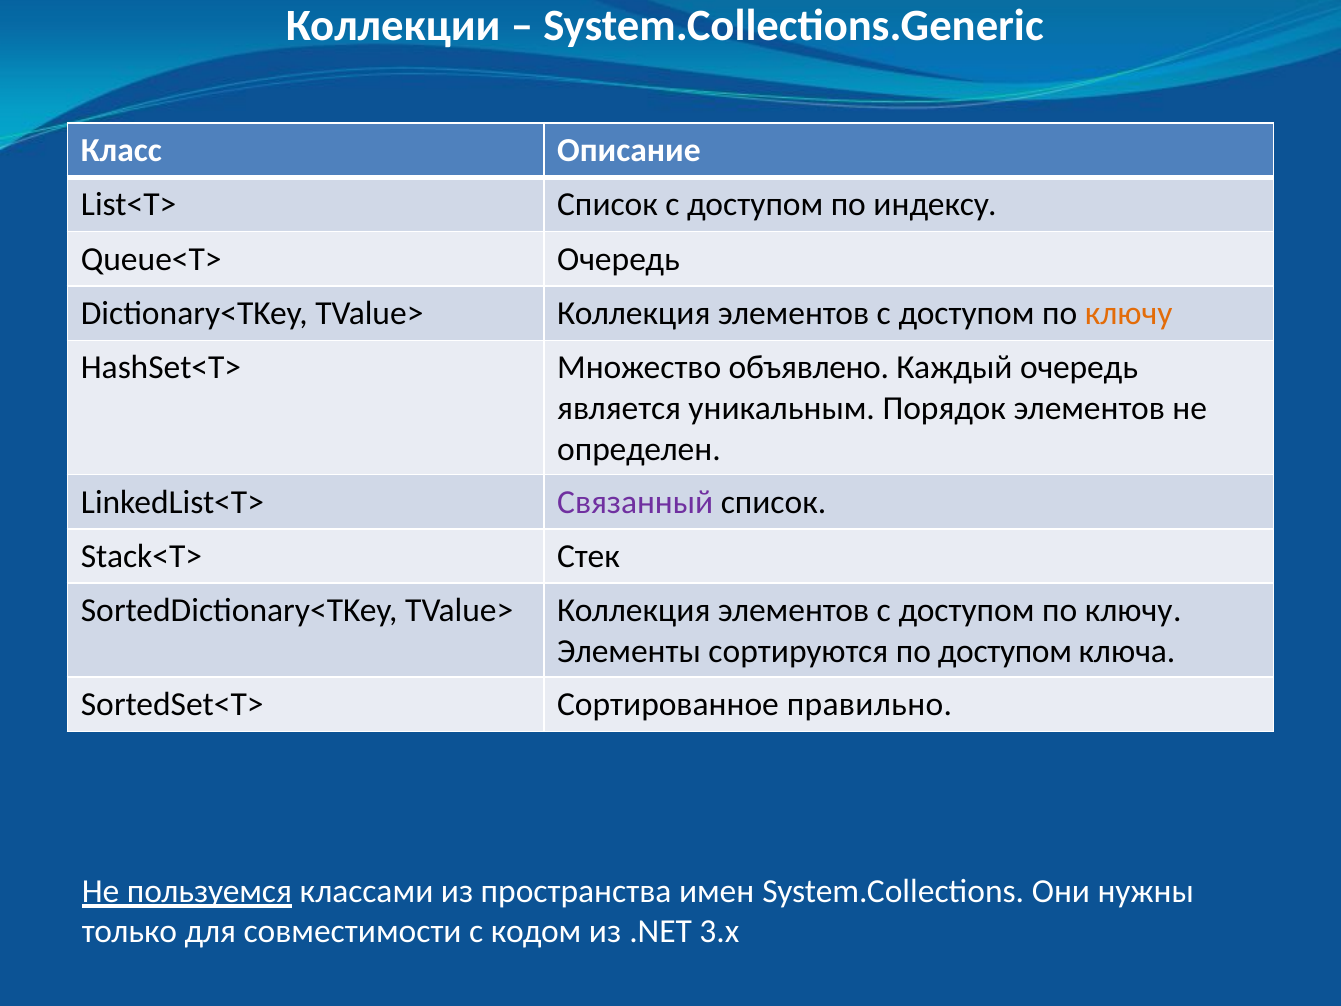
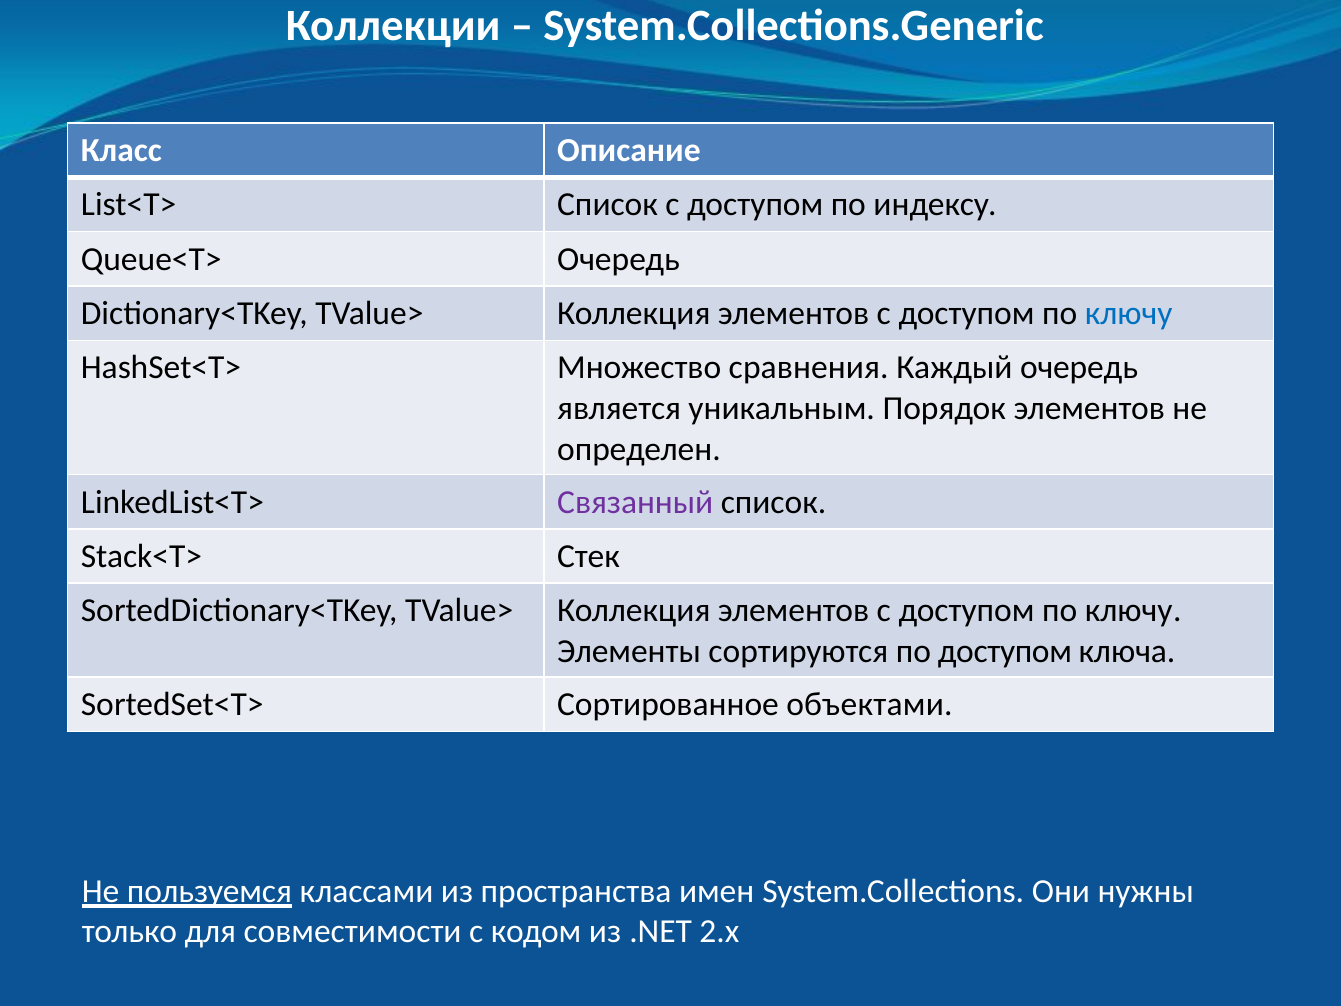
ключу at (1129, 313) colour: orange -> blue
объявлено: объявлено -> сравнения
правильно: правильно -> объектами
3.x: 3.x -> 2.x
